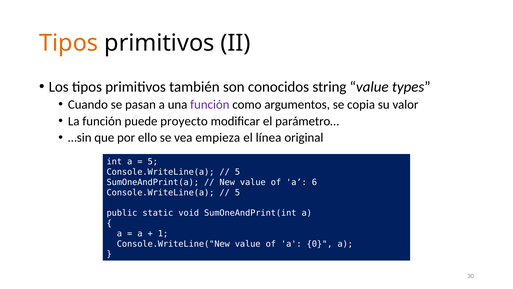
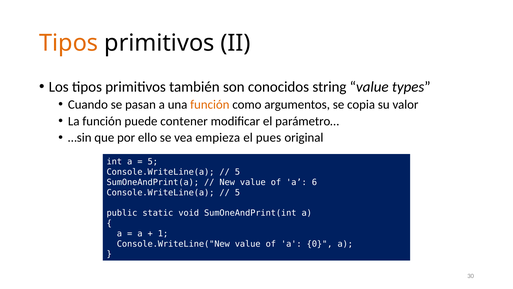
función at (210, 104) colour: purple -> orange
proyecto: proyecto -> contener
línea: línea -> pues
